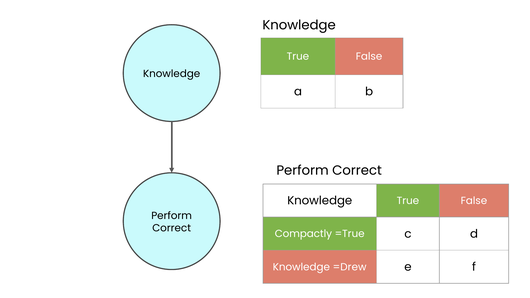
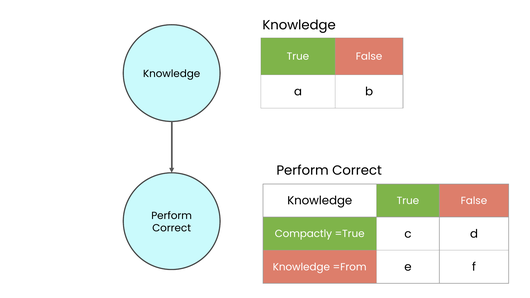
=Drew: =Drew -> =From
